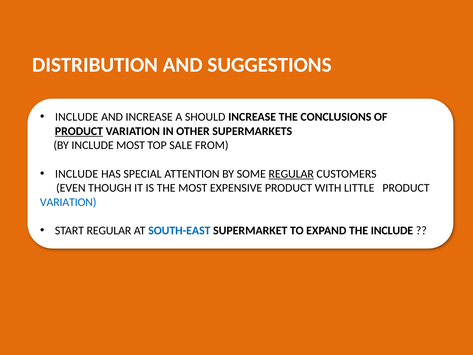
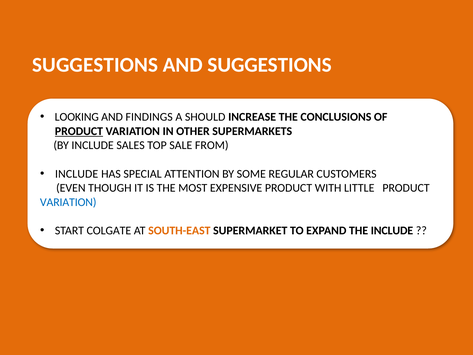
DISTRIBUTION at (95, 65): DISTRIBUTION -> SUGGESTIONS
INCLUDE at (77, 117): INCLUDE -> LOOKING
AND INCREASE: INCREASE -> FINDINGS
INCLUDE MOST: MOST -> SALES
REGULAR at (291, 174) underline: present -> none
START REGULAR: REGULAR -> COLGATE
SOUTH-EAST colour: blue -> orange
